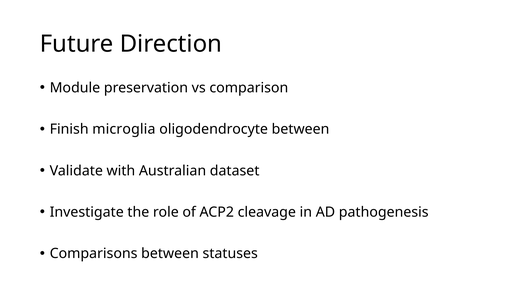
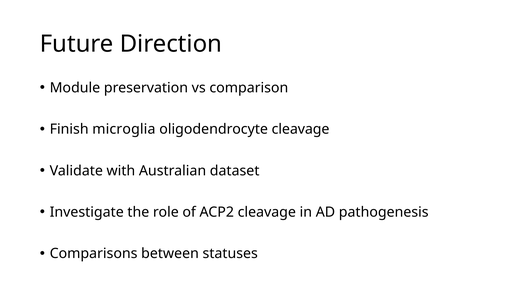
oligodendrocyte between: between -> cleavage
